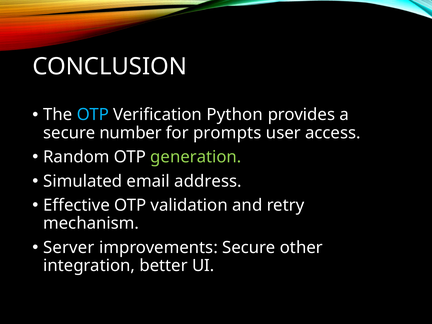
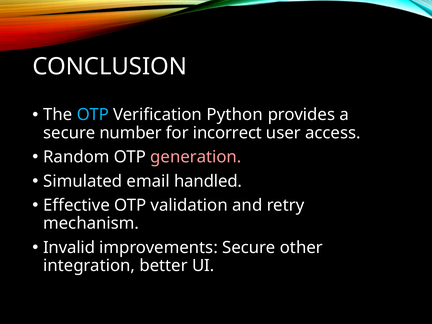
prompts: prompts -> incorrect
generation colour: light green -> pink
address: address -> handled
Server: Server -> Invalid
